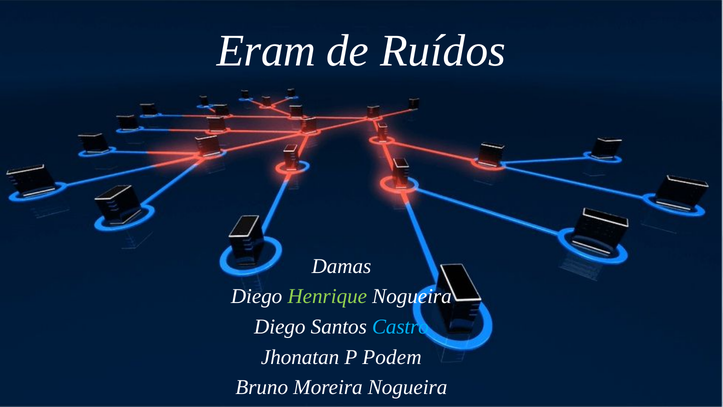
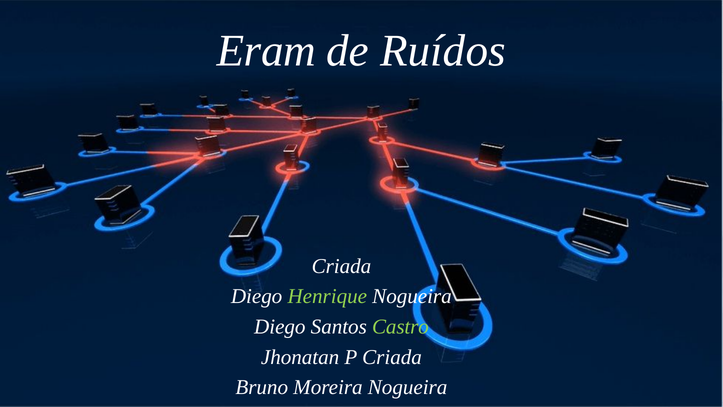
Damas at (341, 266): Damas -> Criada
Castro colour: light blue -> light green
P Podem: Podem -> Criada
